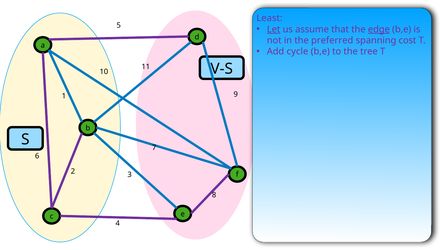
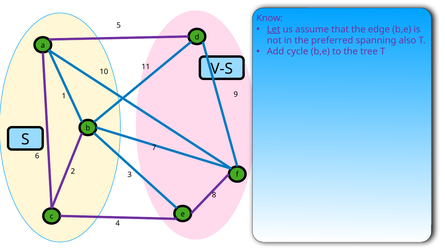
Least: Least -> Know
edge underline: present -> none
cost: cost -> also
